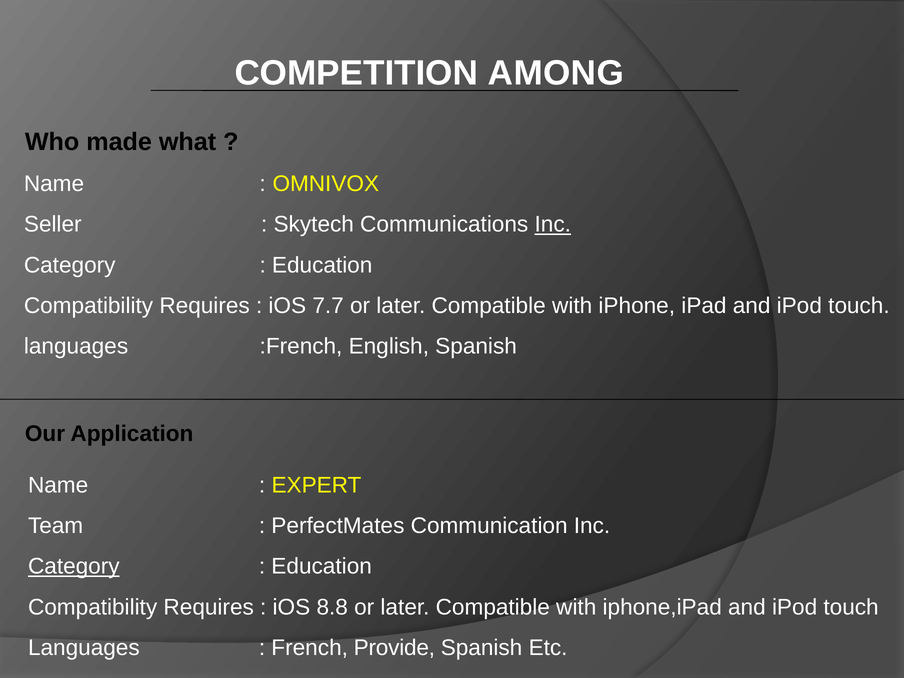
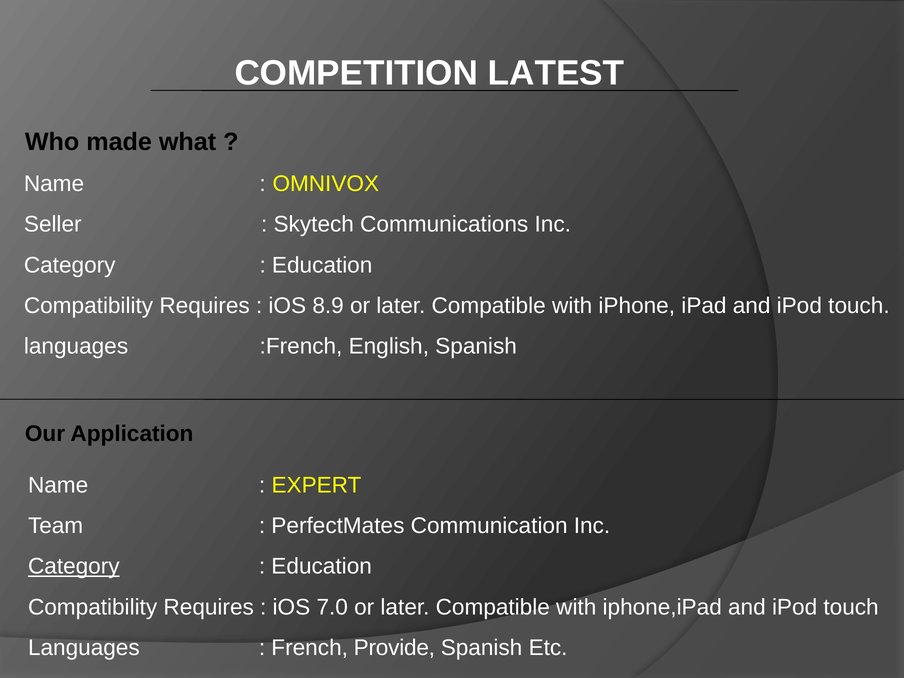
AMONG: AMONG -> LATEST
Inc at (553, 224) underline: present -> none
7.7: 7.7 -> 8.9
8.8: 8.8 -> 7.0
